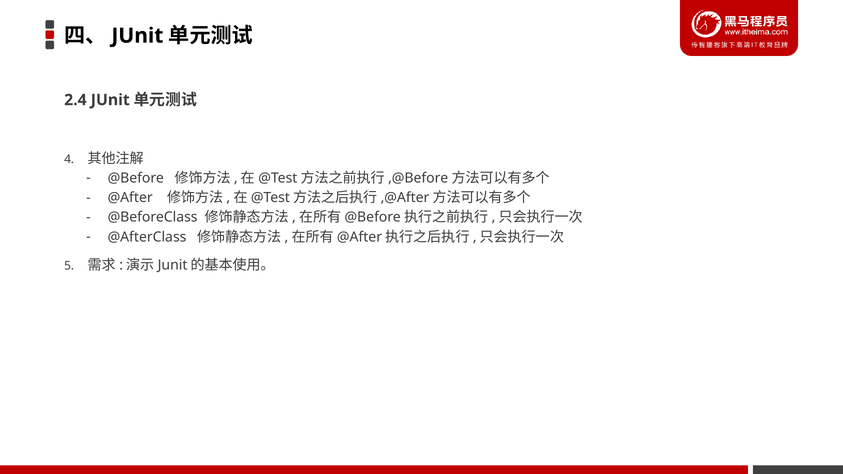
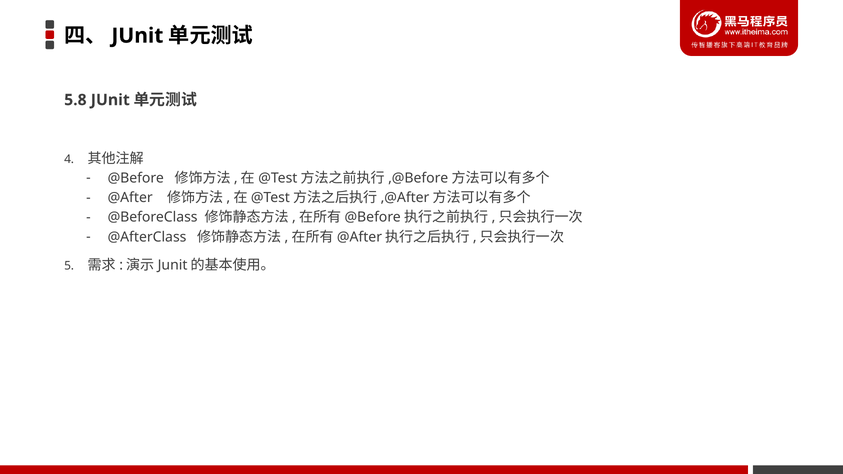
2.4: 2.4 -> 5.8
